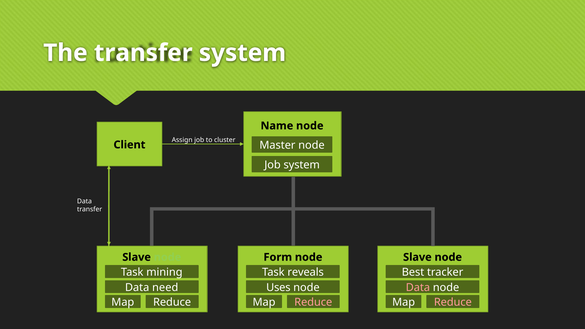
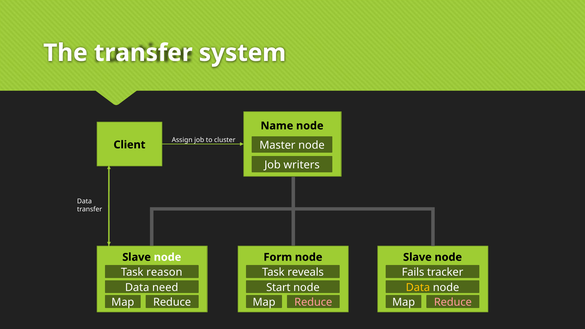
Job system: system -> writers
node at (167, 257) colour: light green -> white
mining: mining -> reason
Best: Best -> Fails
Uses: Uses -> Start
Data at (418, 288) colour: pink -> yellow
